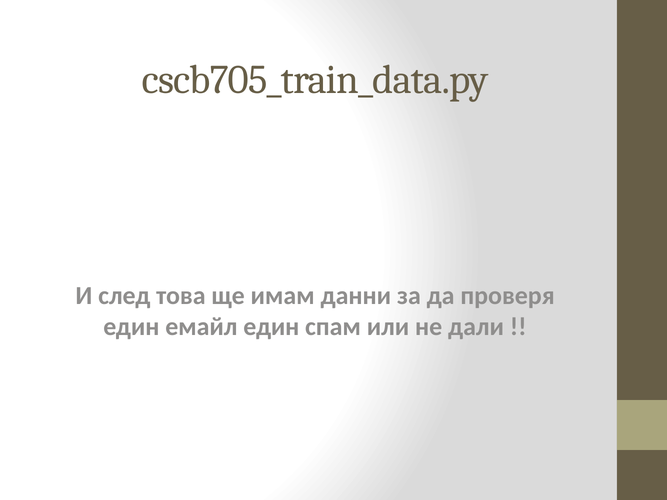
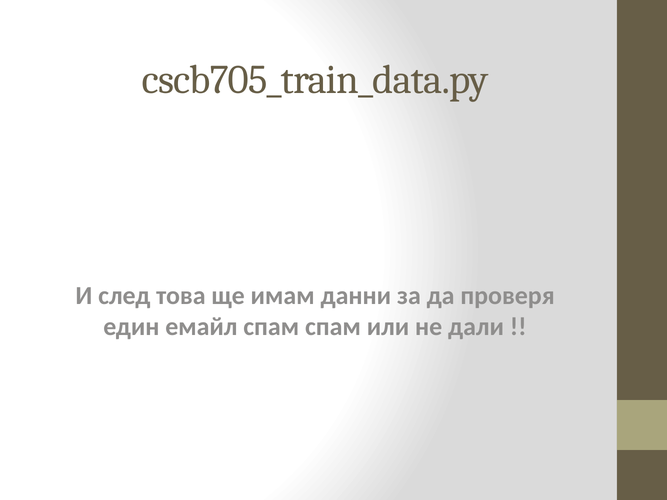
емайл един: един -> спам
